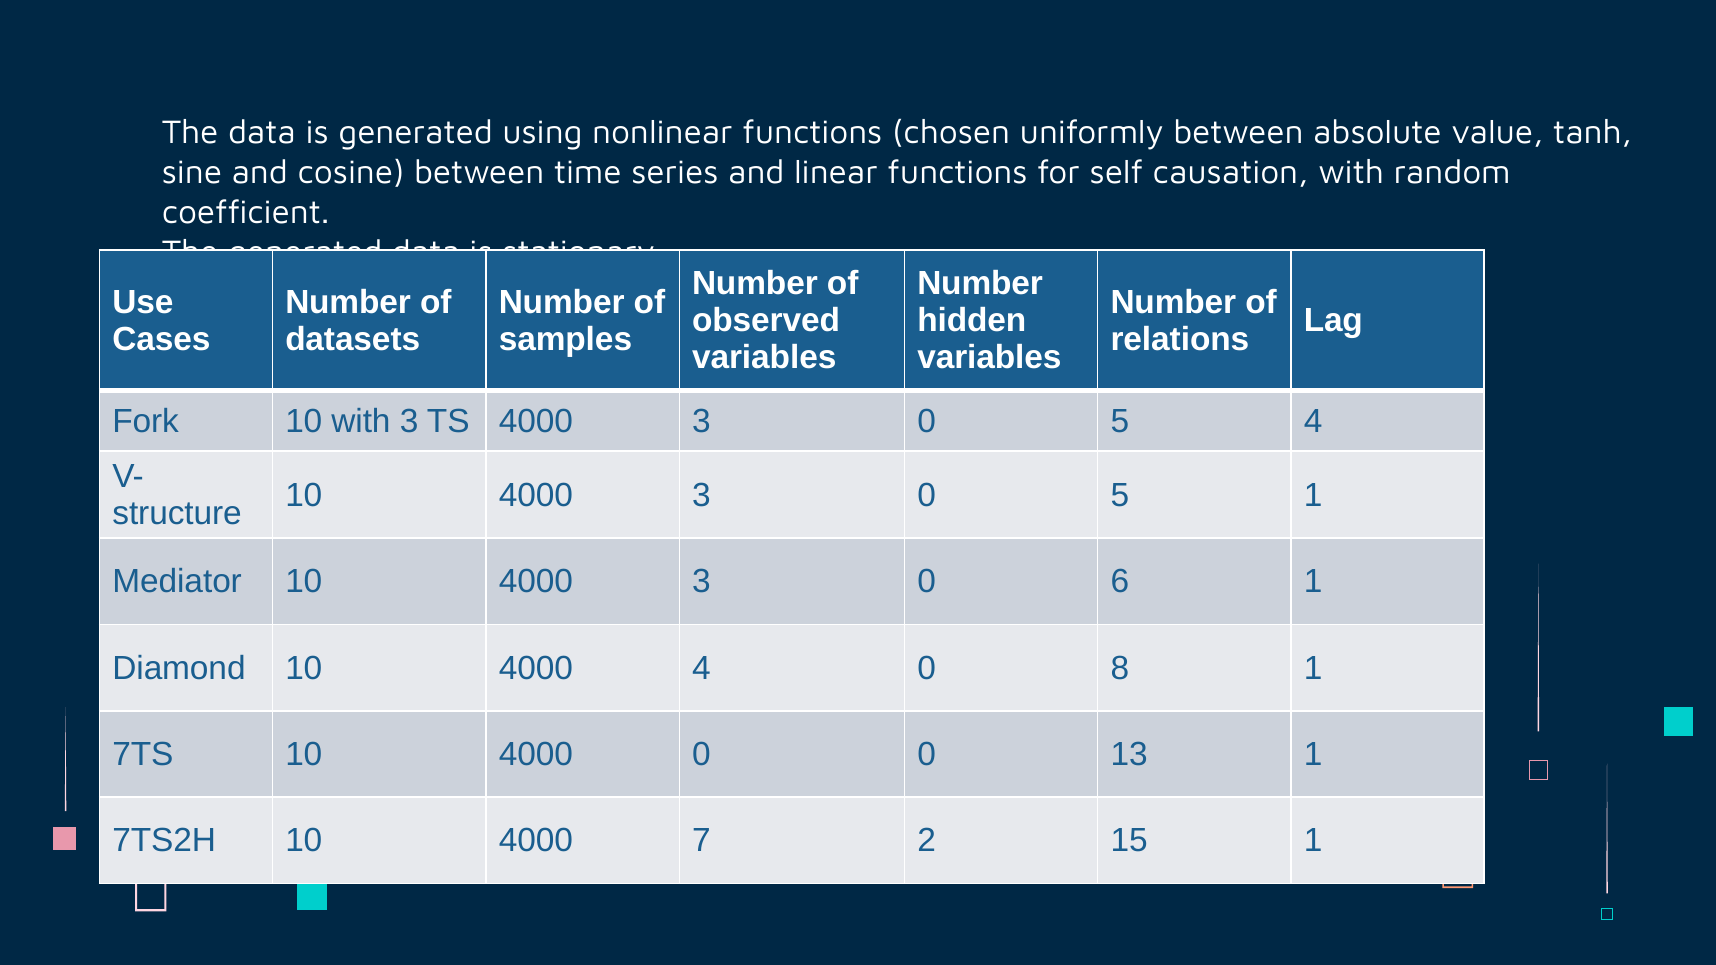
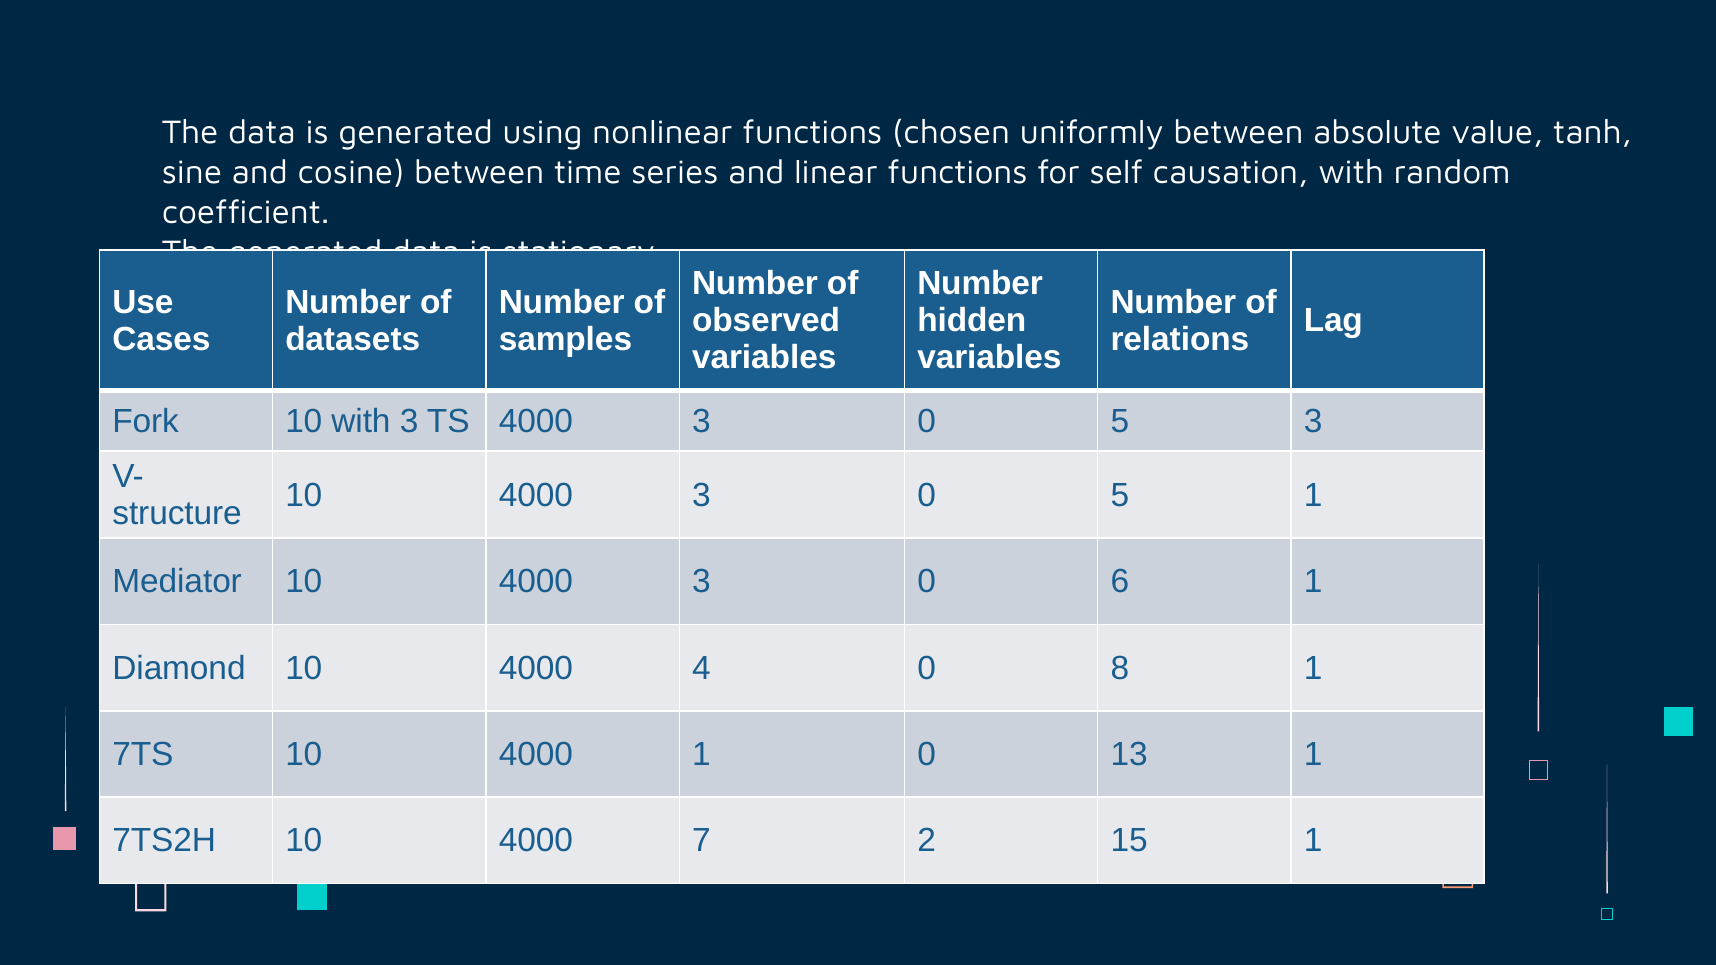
5 4: 4 -> 3
4000 0: 0 -> 1
